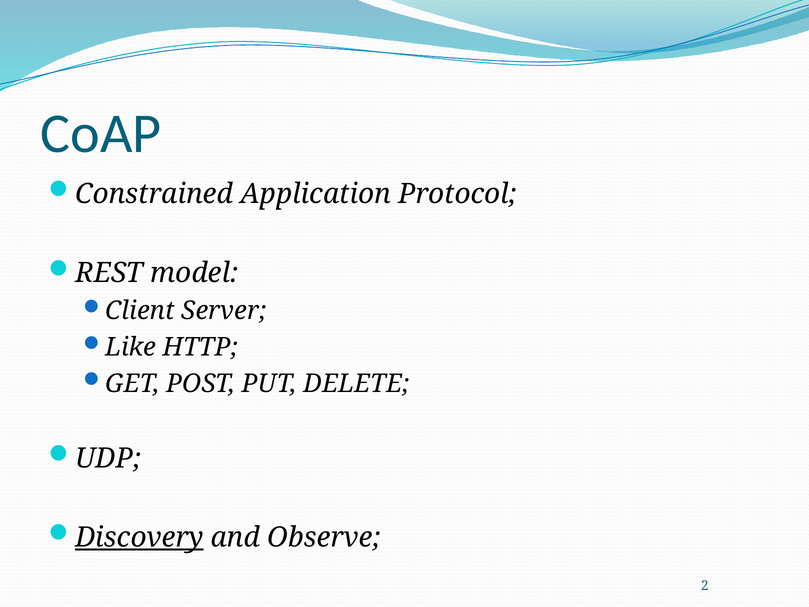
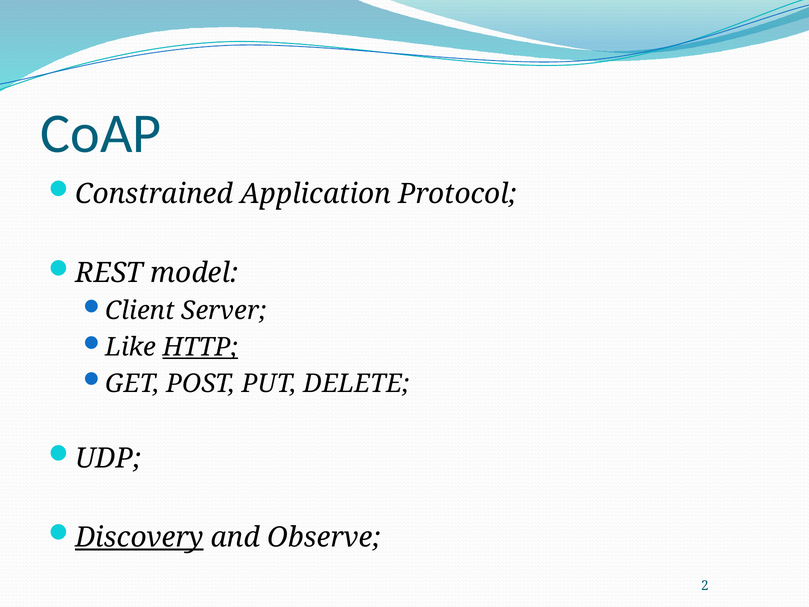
HTTP underline: none -> present
